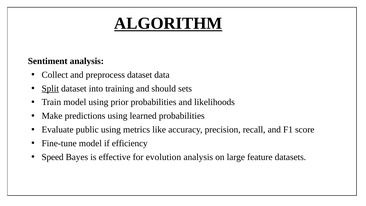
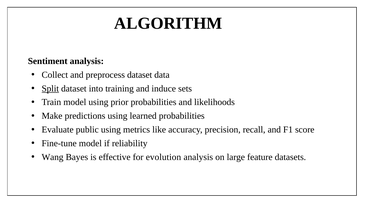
ALGORITHM underline: present -> none
should: should -> induce
efficiency: efficiency -> reliability
Speed: Speed -> Wang
